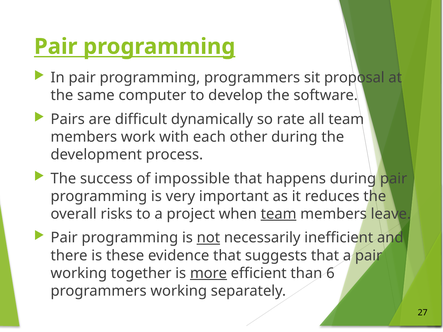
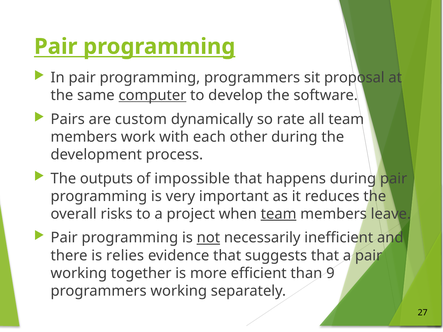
computer underline: none -> present
difficult: difficult -> custom
success: success -> outputs
these: these -> relies
more underline: present -> none
6: 6 -> 9
